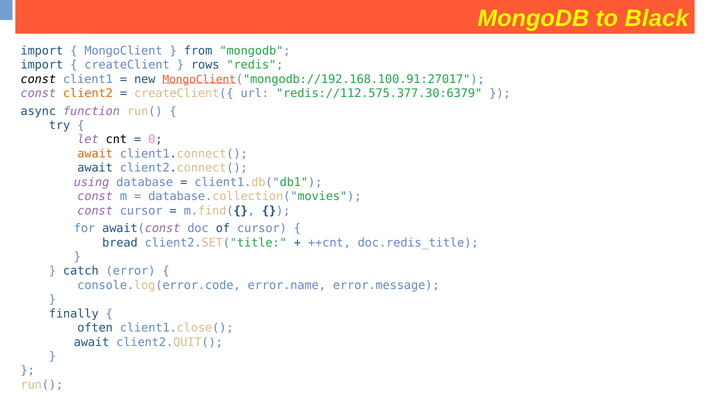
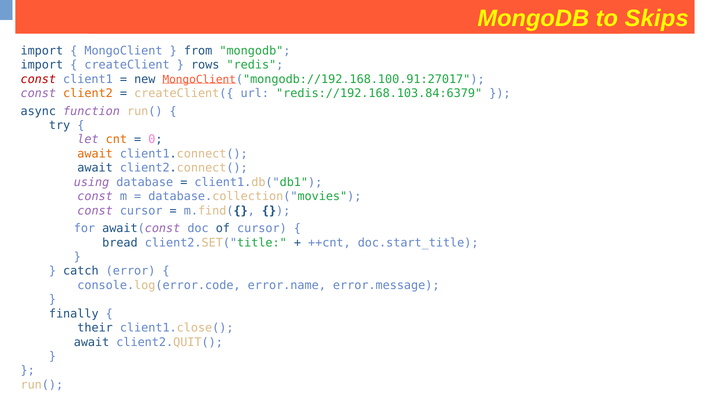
Black: Black -> Skips
const at (38, 79) colour: black -> red
redis://112.575.377.30:6379: redis://112.575.377.30:6379 -> redis://192.168.103.84:6379
cnt colour: black -> orange
doc.redis_title: doc.redis_title -> doc.start_title
often: often -> their
